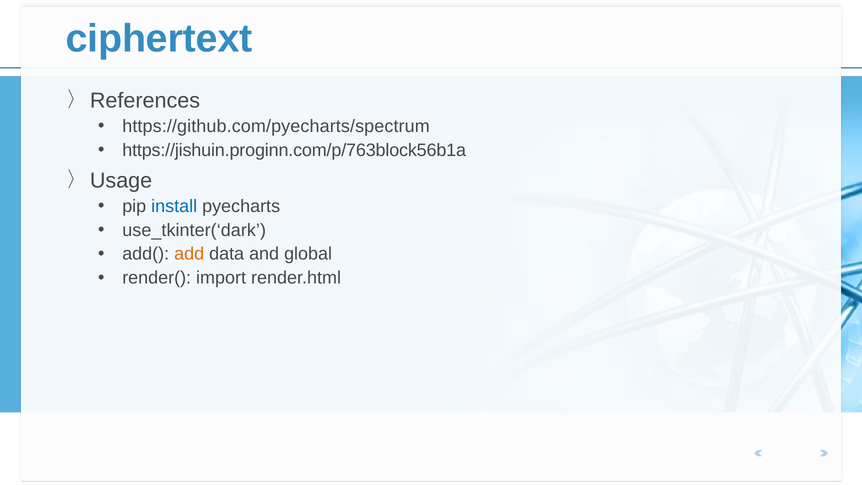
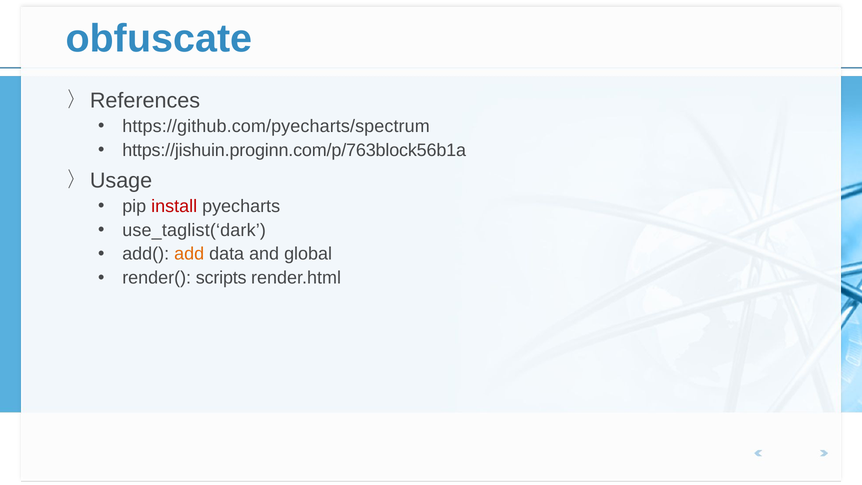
ciphertext: ciphertext -> obfuscate
install colour: blue -> red
use_tkinter(‘dark: use_tkinter(‘dark -> use_taglist(‘dark
import: import -> scripts
